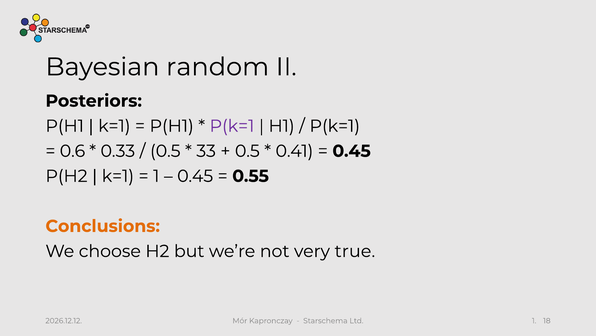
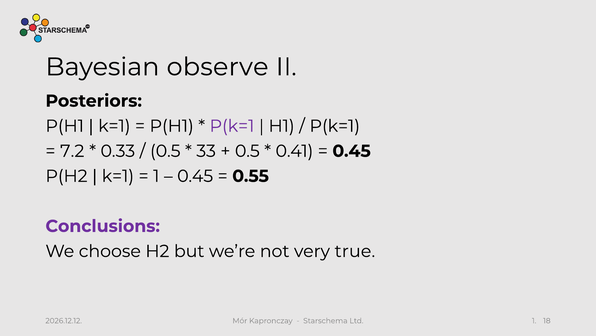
random: random -> observe
0.6: 0.6 -> 7.2
Conclusions colour: orange -> purple
